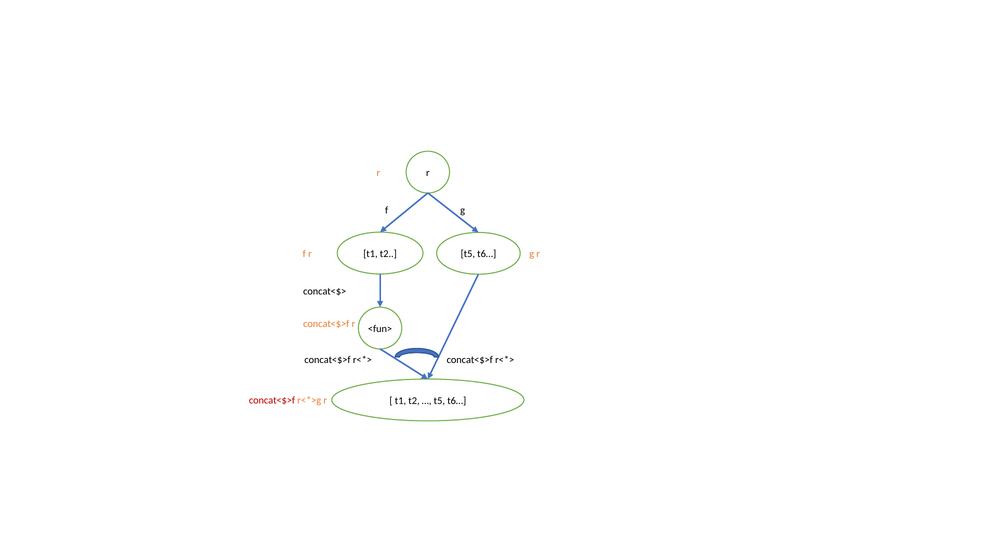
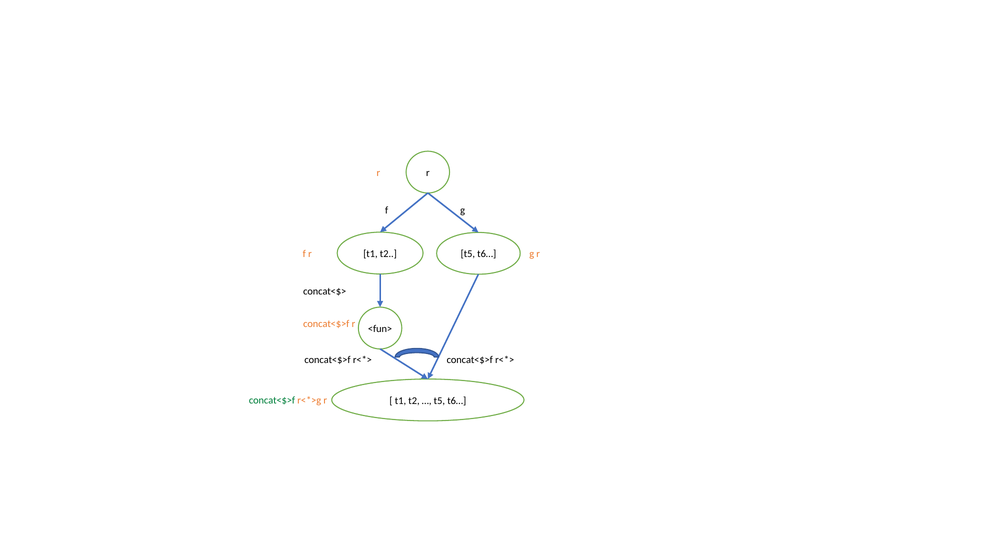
concat<$>f at (272, 400) colour: red -> green
